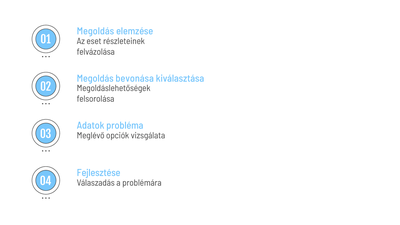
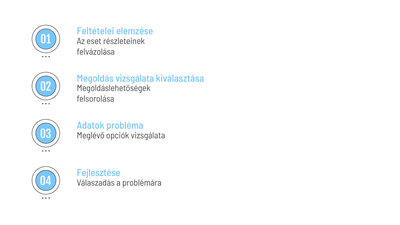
Megoldás at (95, 31): Megoldás -> Feltételei
Megoldás bevonása: bevonása -> vizsgálata
